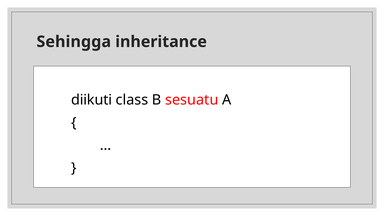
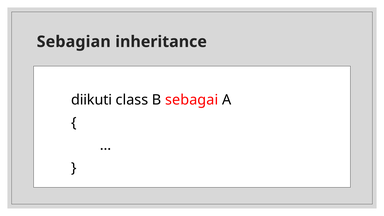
Sehingga: Sehingga -> Sebagian
sesuatu: sesuatu -> sebagai
